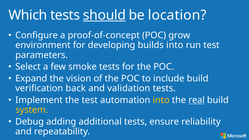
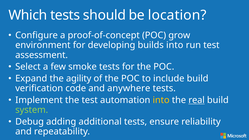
should underline: present -> none
parameters: parameters -> assessment
vision: vision -> agility
back: back -> code
validation: validation -> anywhere
system colour: yellow -> light green
